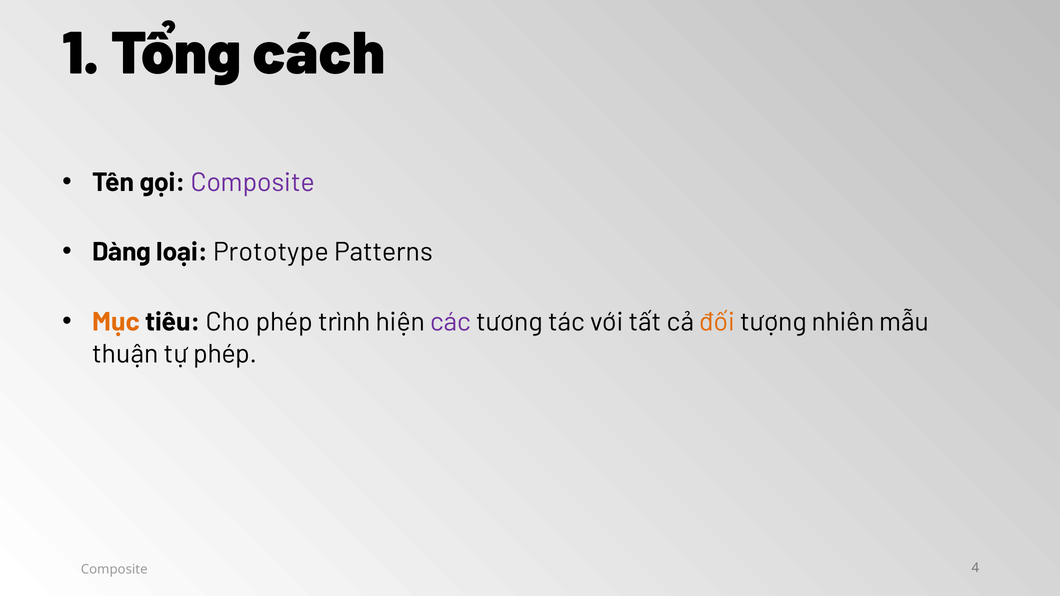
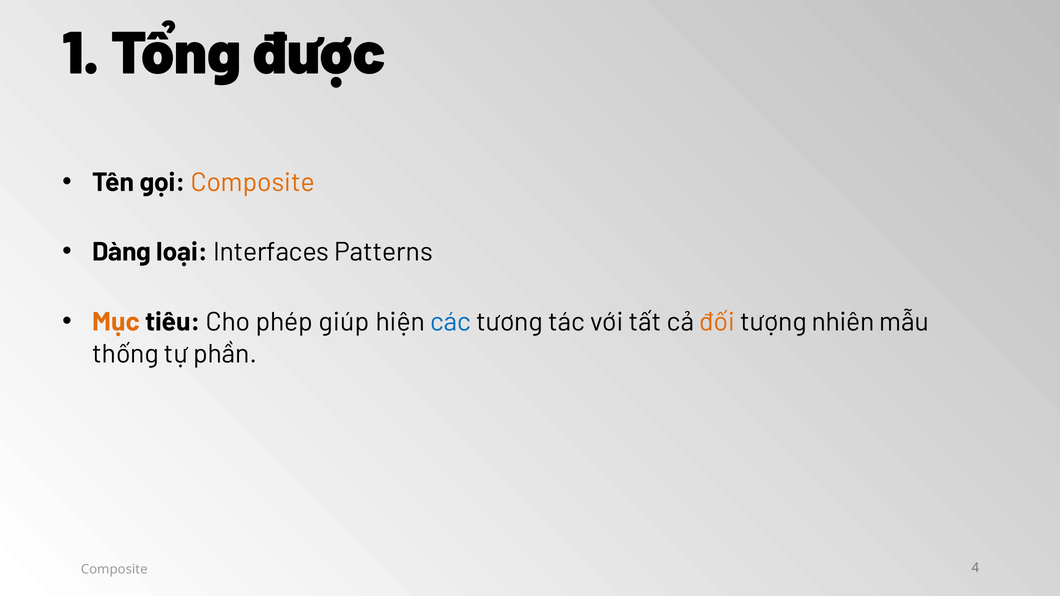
cách: cách -> được
Composite at (253, 182) colour: purple -> orange
Prototype: Prototype -> Interfaces
trình: trình -> giúp
các colour: purple -> blue
thuận: thuận -> thống
tự phép: phép -> phần
